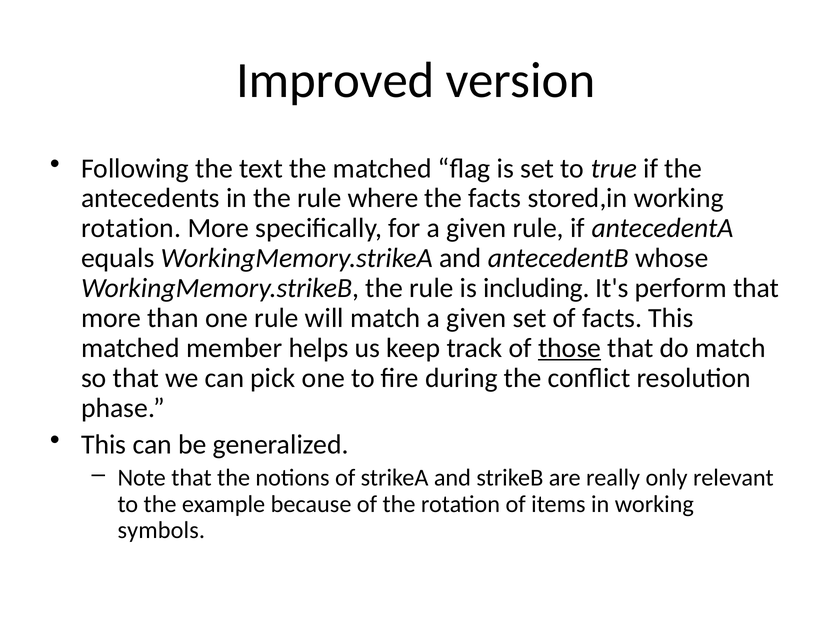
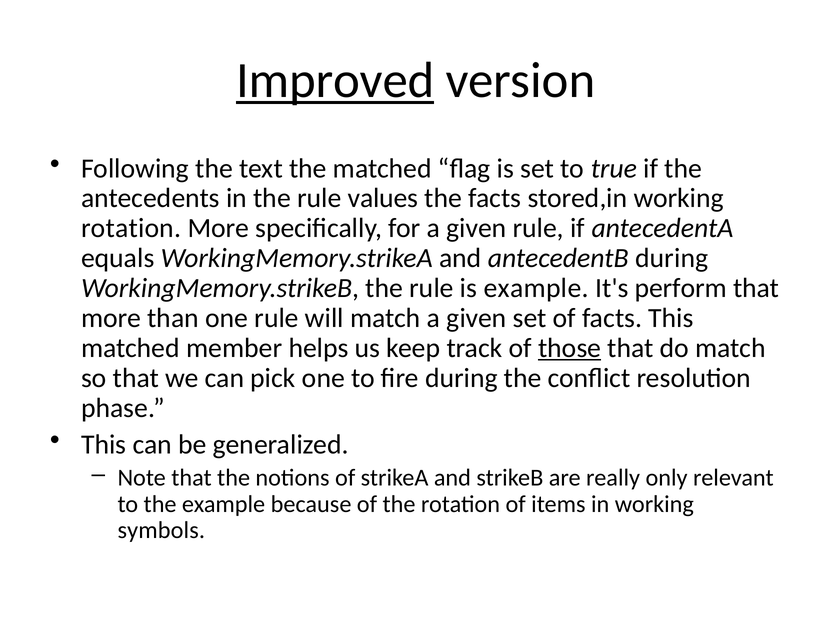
Improved underline: none -> present
where: where -> values
antecedentB whose: whose -> during
is including: including -> example
